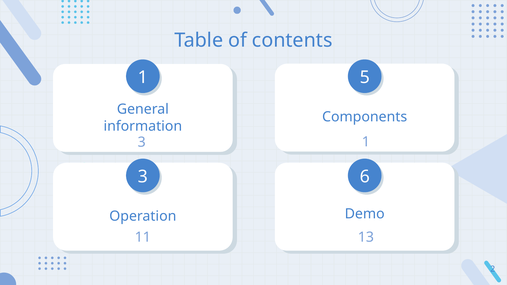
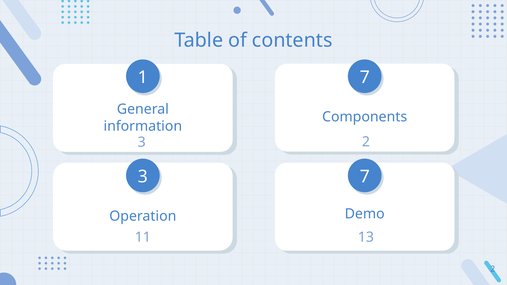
1 5: 5 -> 7
3 1: 1 -> 2
3 6: 6 -> 7
